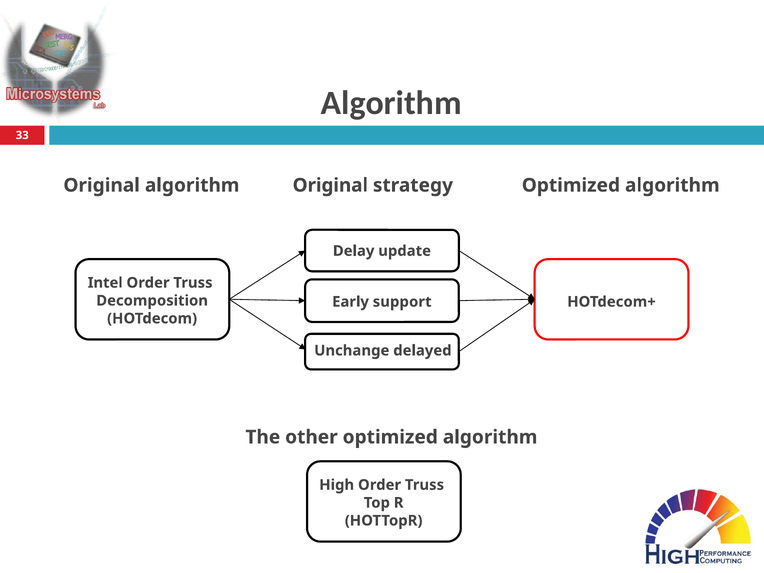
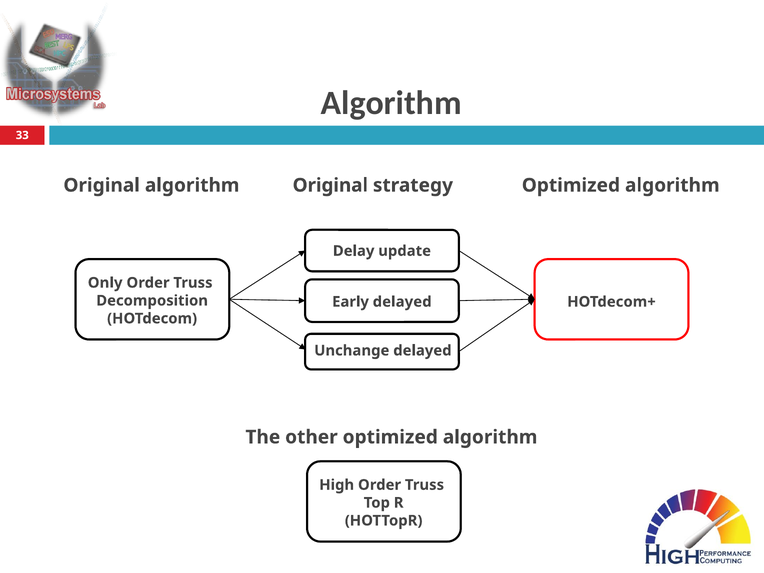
Intel: Intel -> Only
Early support: support -> delayed
